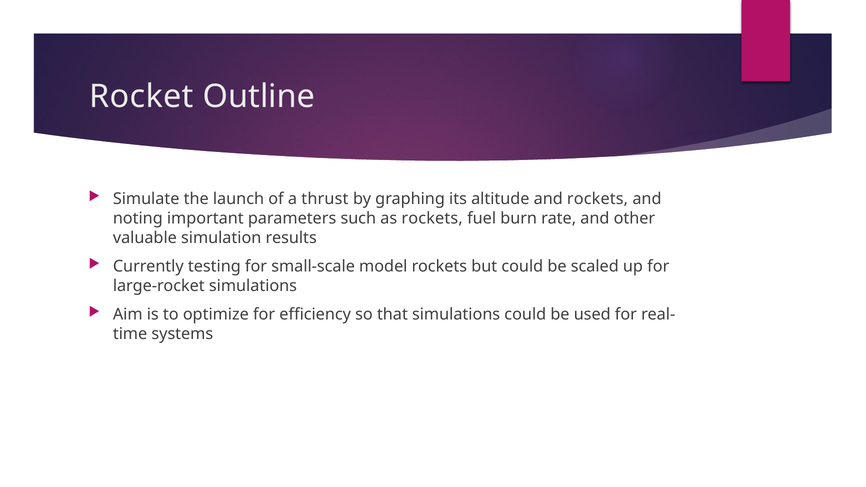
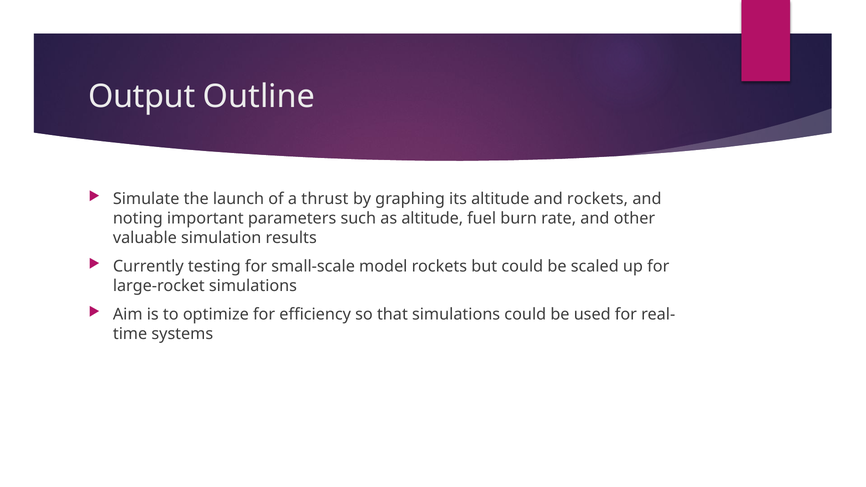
Rocket: Rocket -> Output
as rockets: rockets -> altitude
